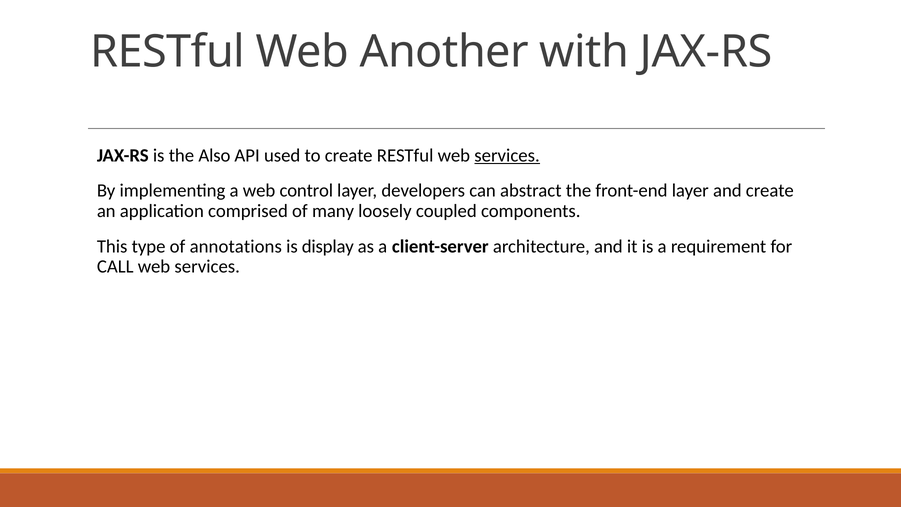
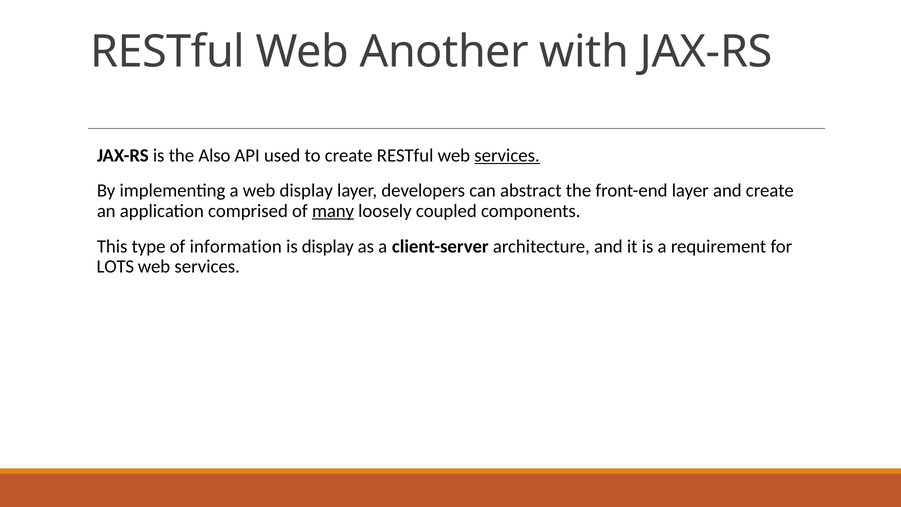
web control: control -> display
many underline: none -> present
annotations: annotations -> information
CALL: CALL -> LOTS
